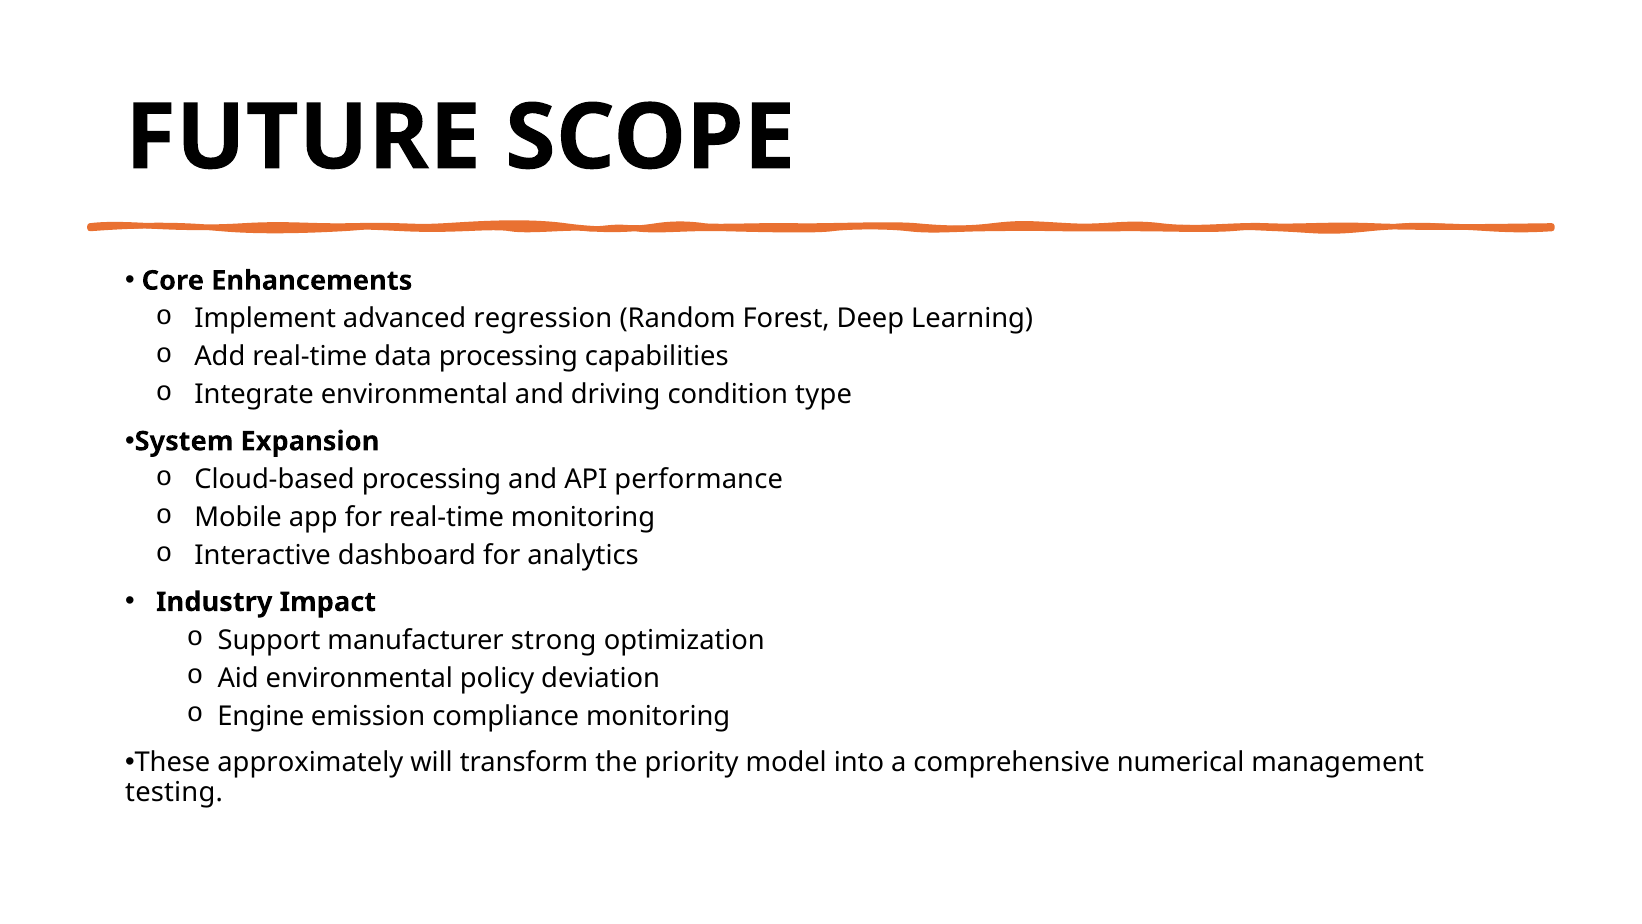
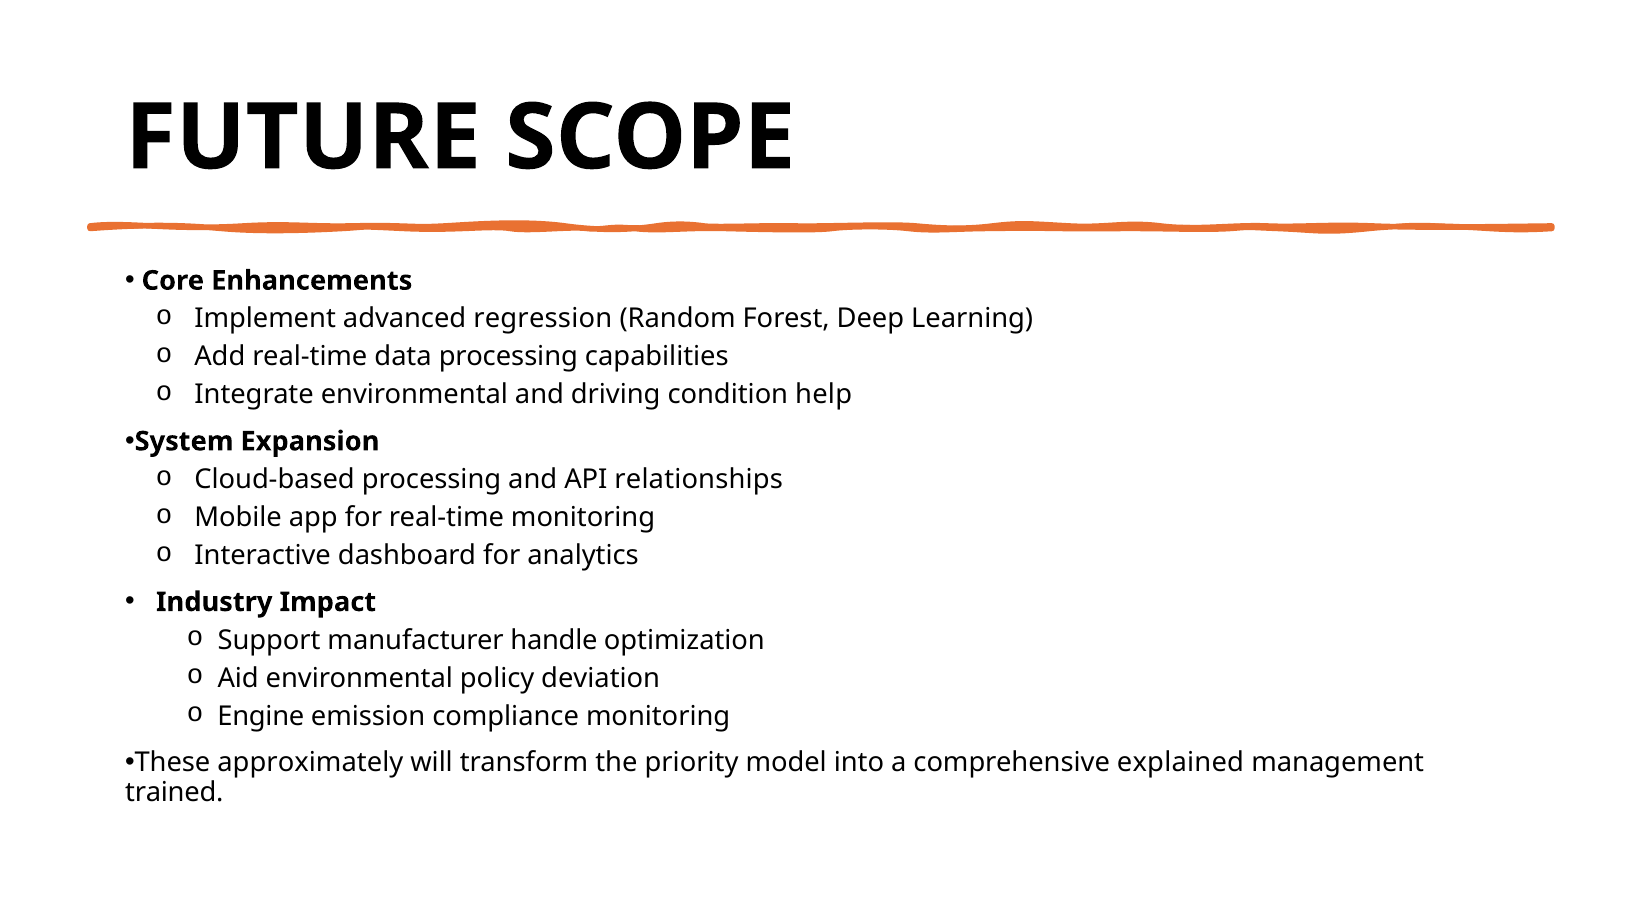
type: type -> help
performance: performance -> relationships
strong: strong -> handle
numerical: numerical -> explained
testing: testing -> trained
